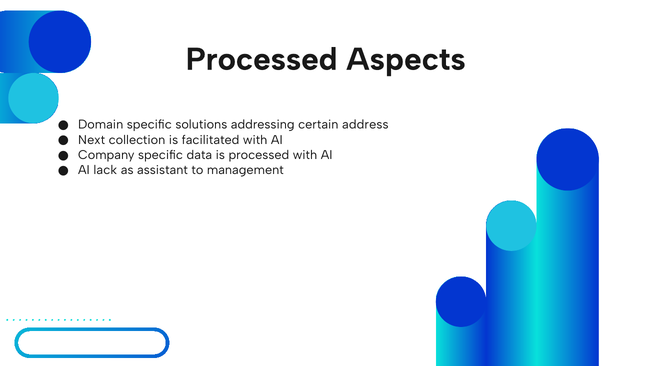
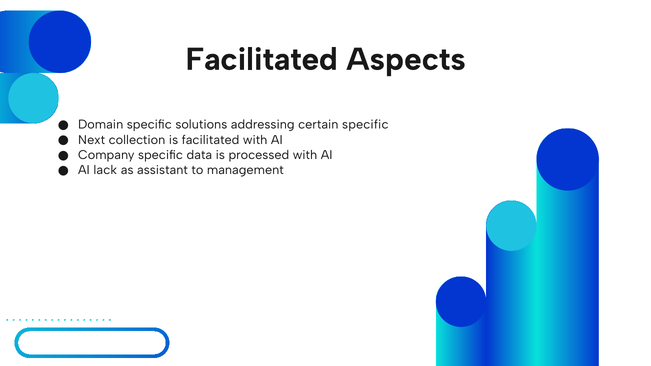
Processed at (262, 59): Processed -> Facilitated
certain address: address -> specific
